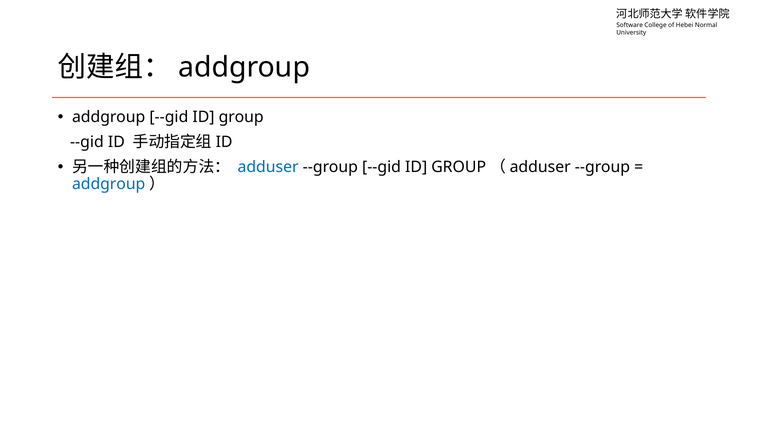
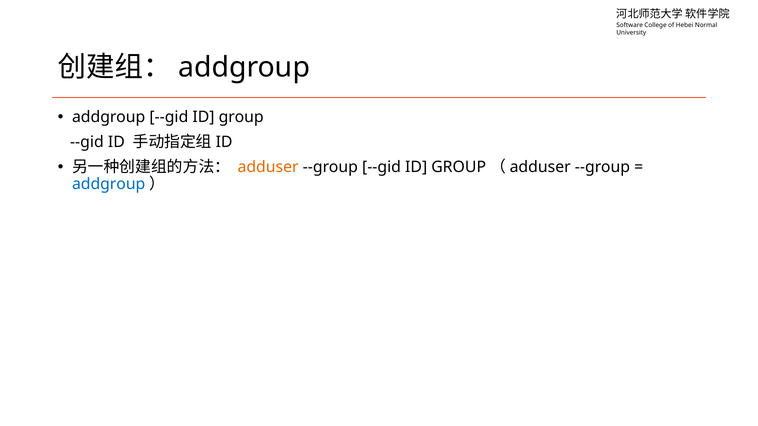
adduser at (268, 167) colour: blue -> orange
